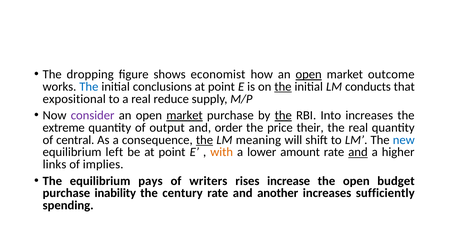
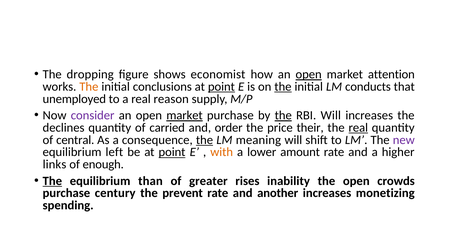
outcome: outcome -> attention
The at (89, 87) colour: blue -> orange
point at (221, 87) underline: none -> present
expositional: expositional -> unemployed
reduce: reduce -> reason
RBI Into: Into -> Will
extreme: extreme -> declines
output: output -> carried
real at (358, 128) underline: none -> present
new colour: blue -> purple
point at (172, 153) underline: none -> present
and at (358, 153) underline: present -> none
implies: implies -> enough
The at (52, 181) underline: none -> present
pays: pays -> than
writers: writers -> greater
increase: increase -> inability
budget: budget -> crowds
inability: inability -> century
century: century -> prevent
sufficiently: sufficiently -> monetizing
